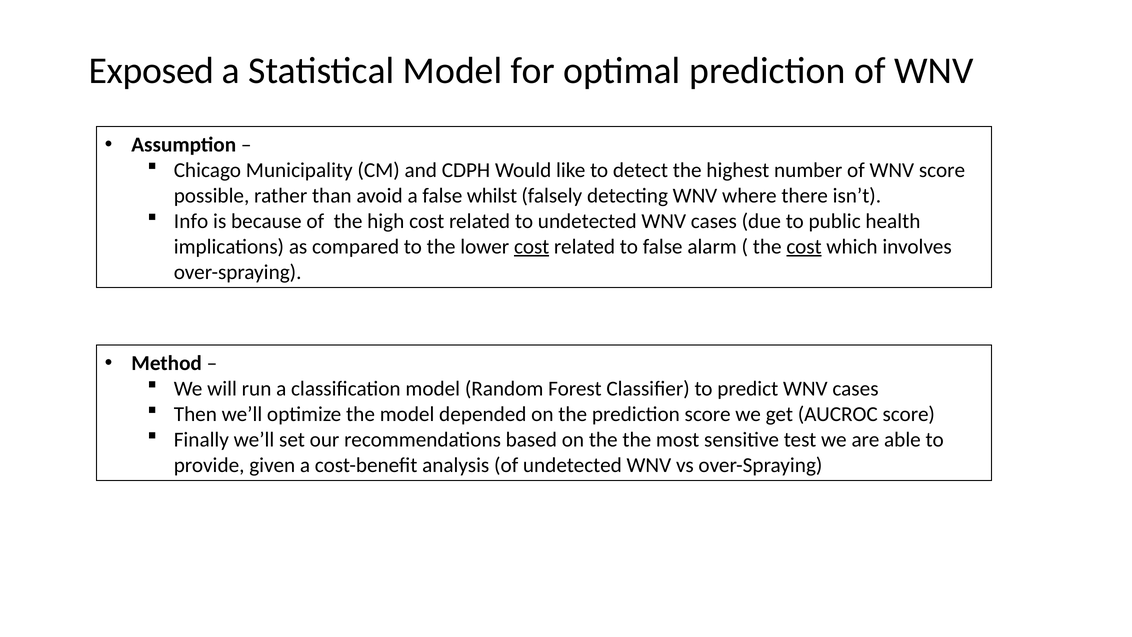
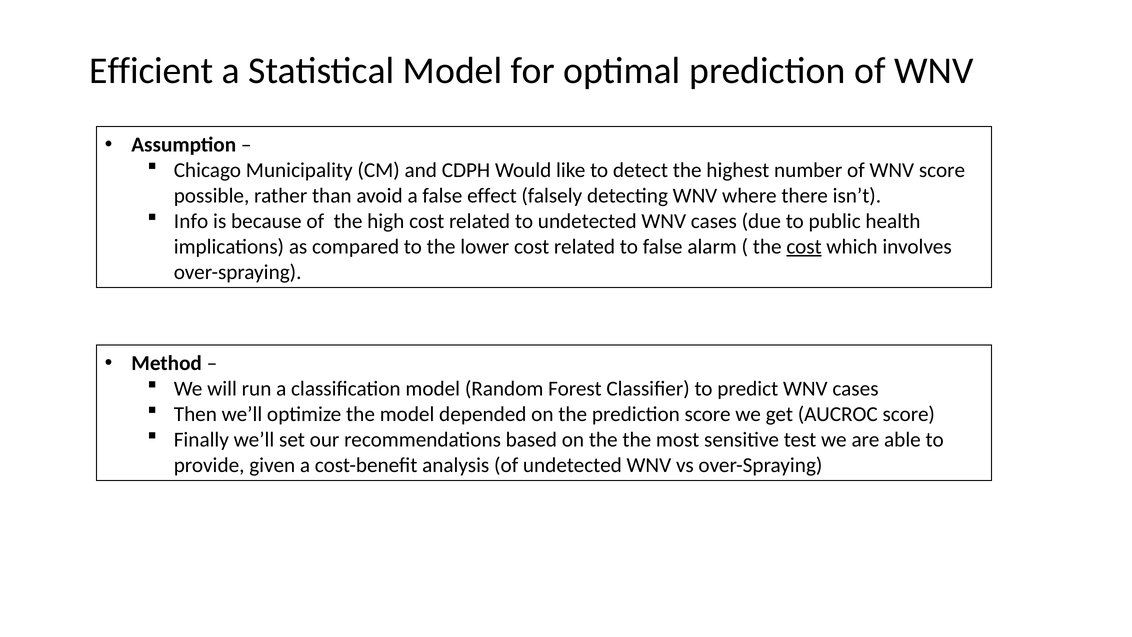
Exposed: Exposed -> Efficient
whilst: whilst -> effect
cost at (532, 247) underline: present -> none
